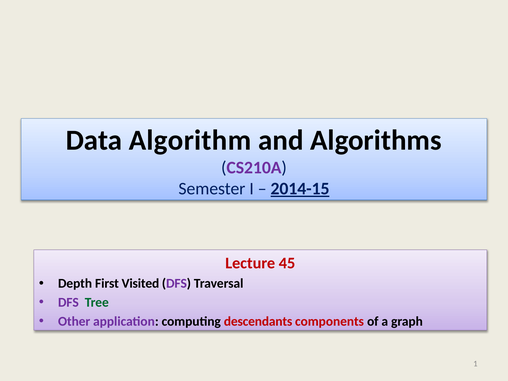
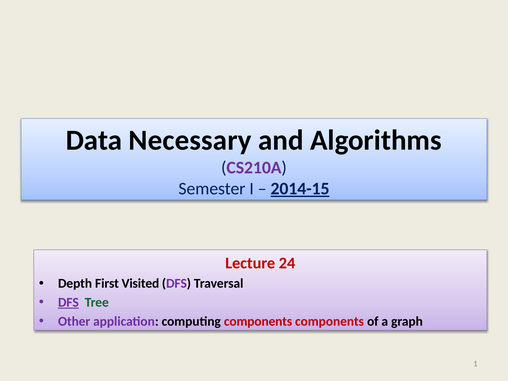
Algorithm: Algorithm -> Necessary
45: 45 -> 24
DFS at (68, 302) underline: none -> present
computing descendants: descendants -> components
